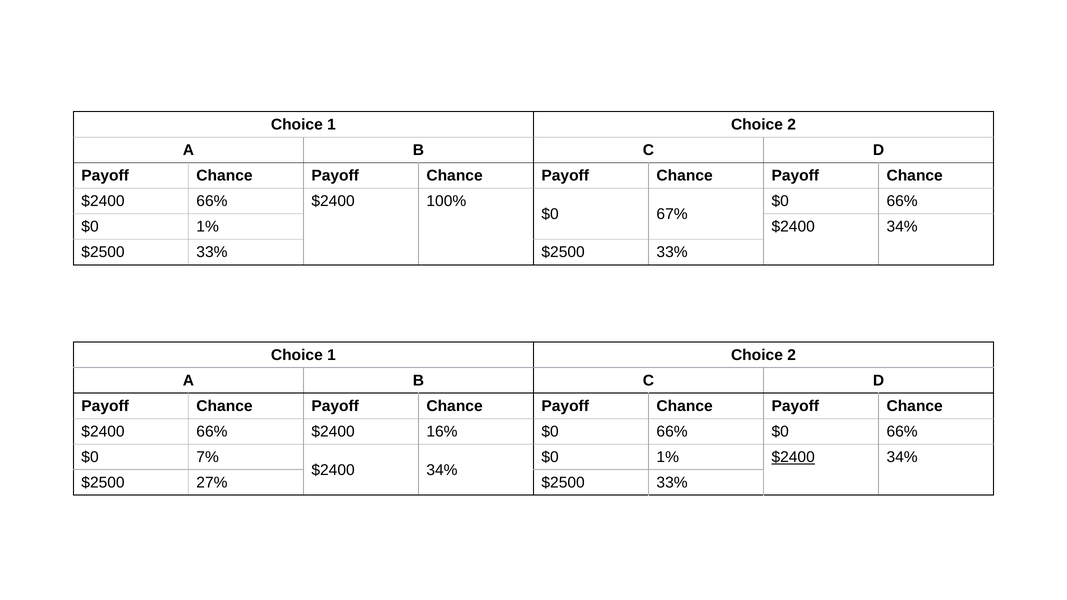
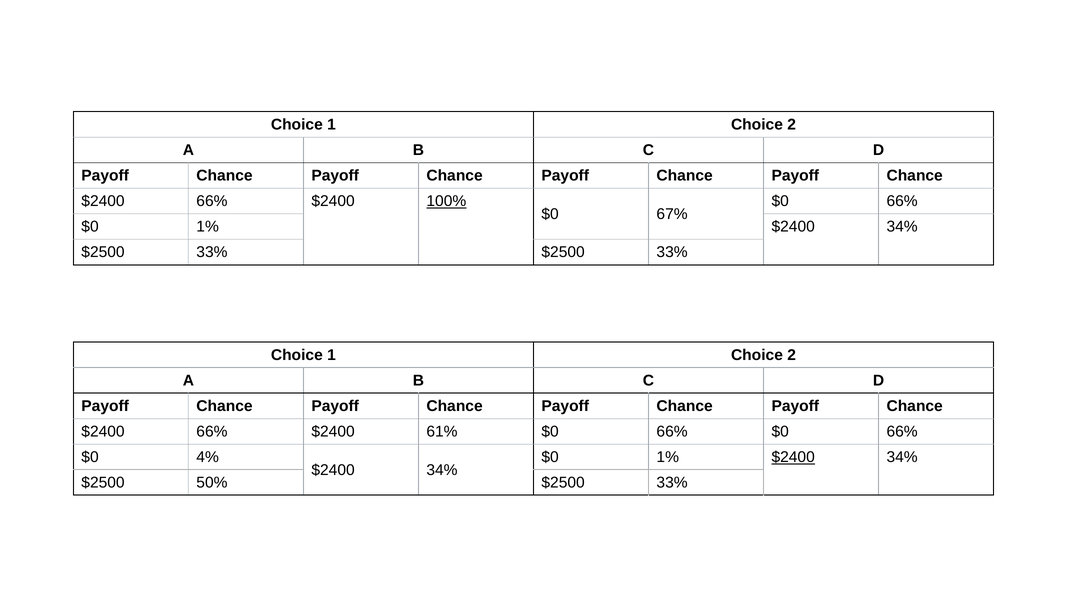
100% underline: none -> present
16%: 16% -> 61%
7%: 7% -> 4%
27%: 27% -> 50%
